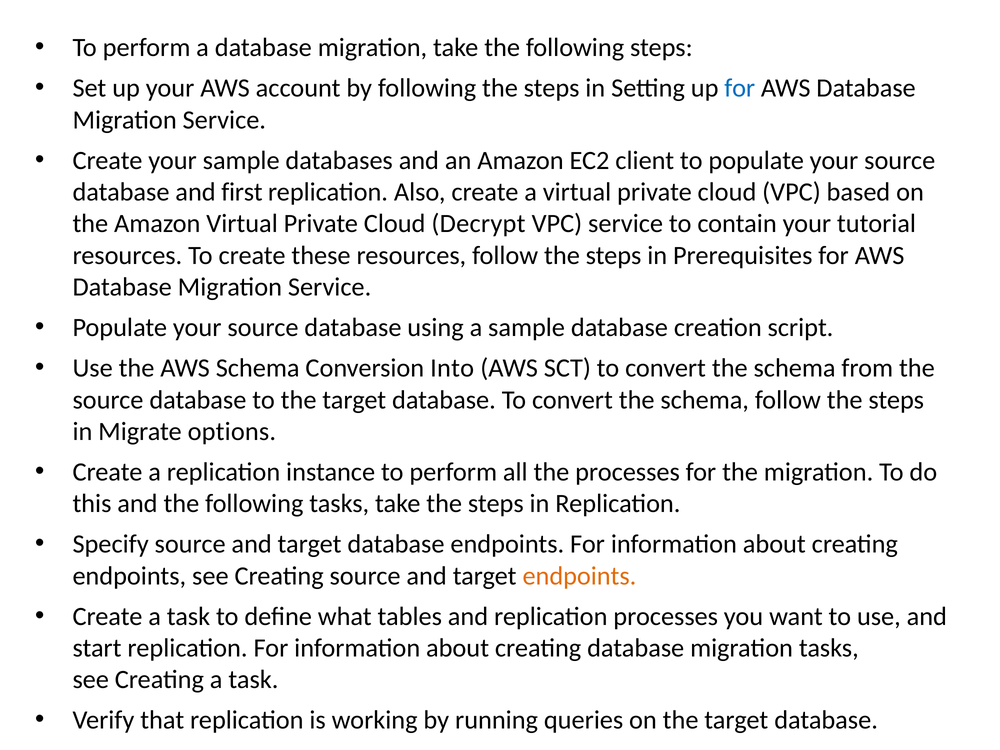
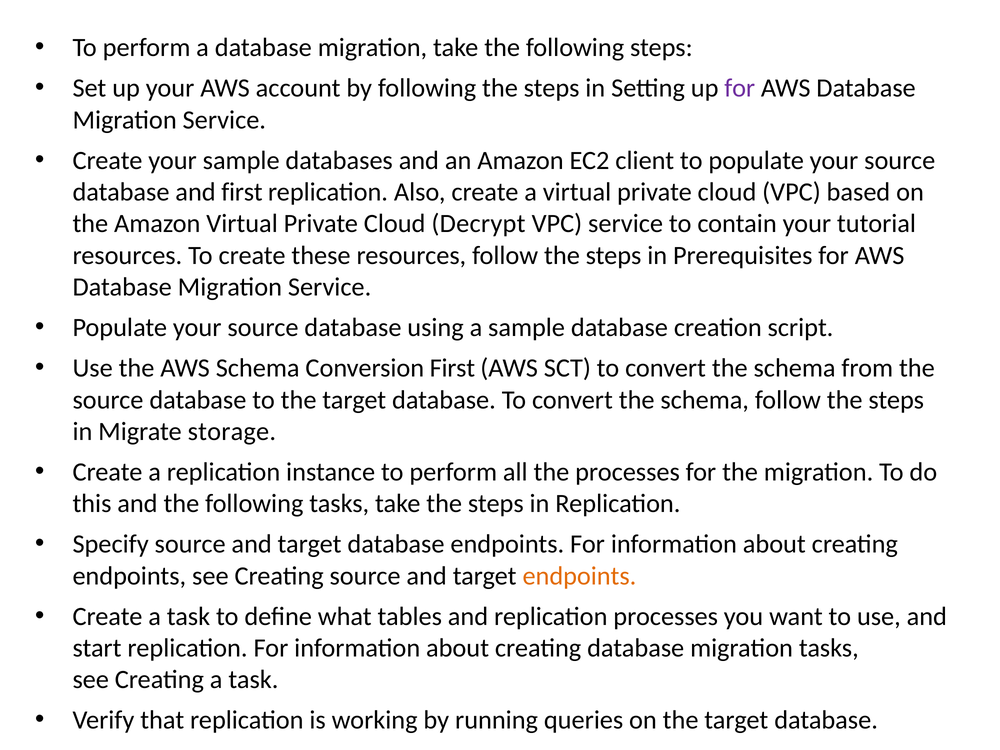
for at (740, 88) colour: blue -> purple
Conversion Into: Into -> First
options: options -> storage
